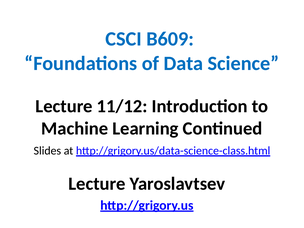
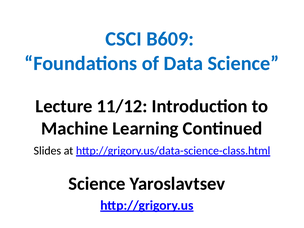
Lecture at (97, 184): Lecture -> Science
